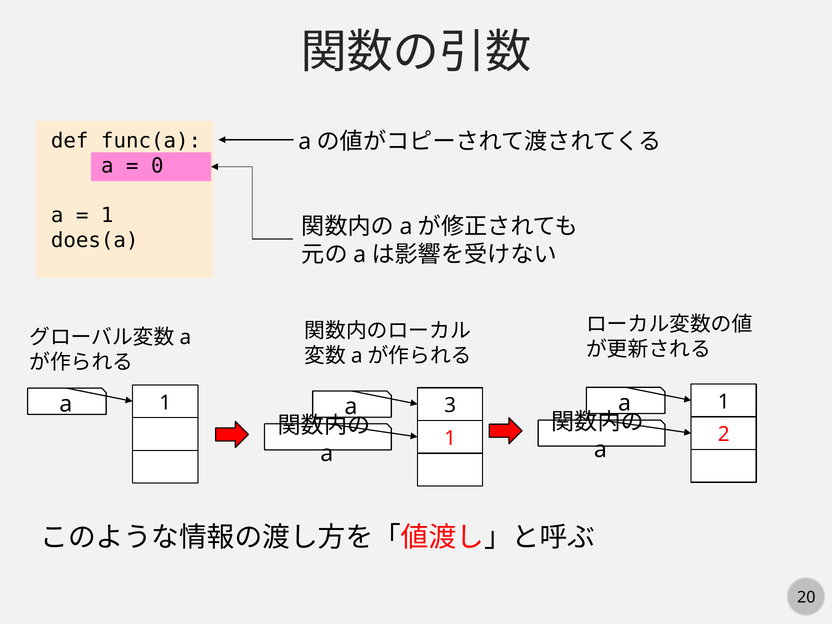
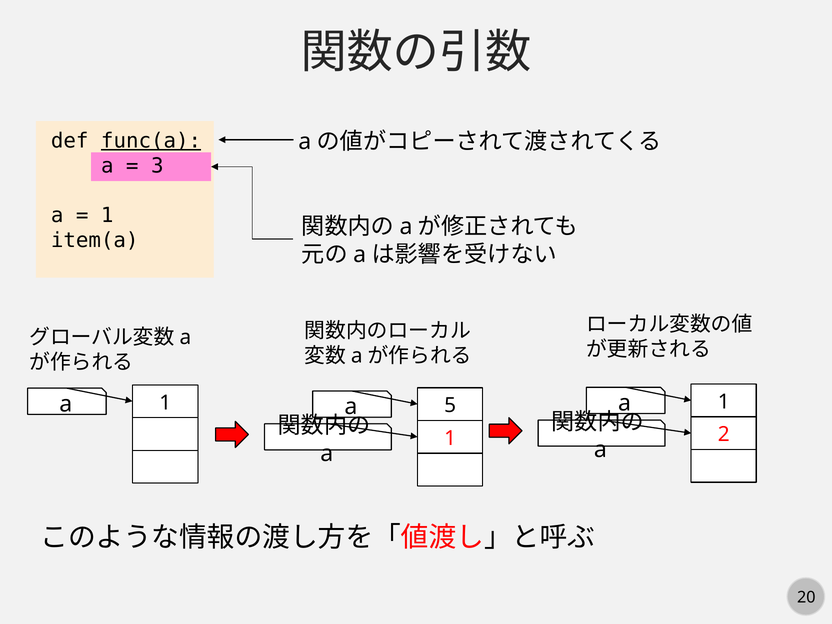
func(a underline: none -> present
0: 0 -> 3
does(a: does(a -> item(a
3: 3 -> 5
